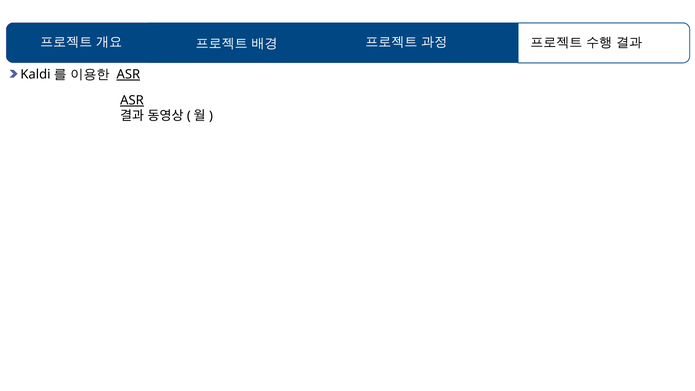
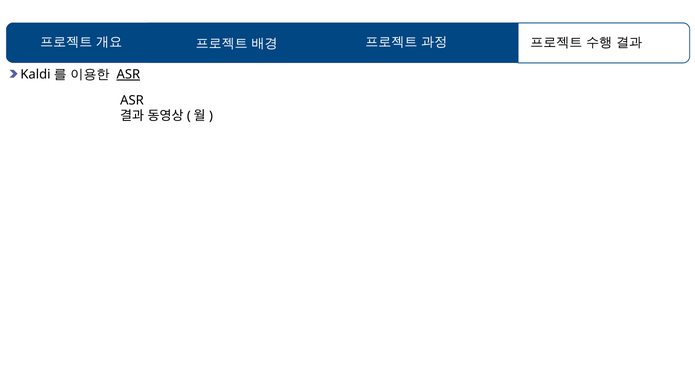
ASR at (132, 100) underline: present -> none
